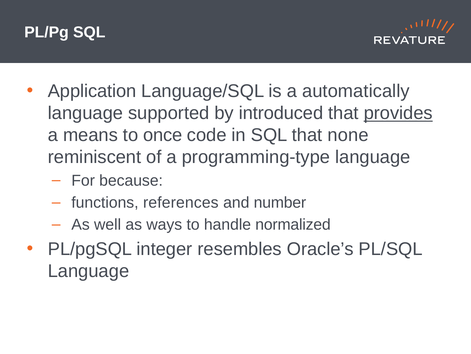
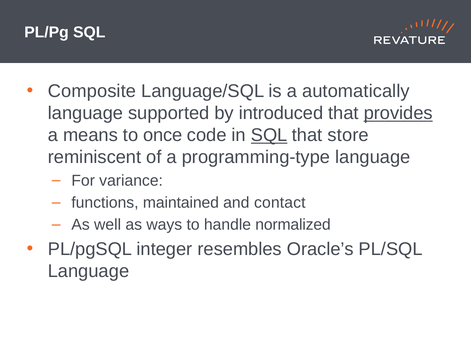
Application: Application -> Composite
SQL at (269, 135) underline: none -> present
none: none -> store
because: because -> variance
references: references -> maintained
number: number -> contact
